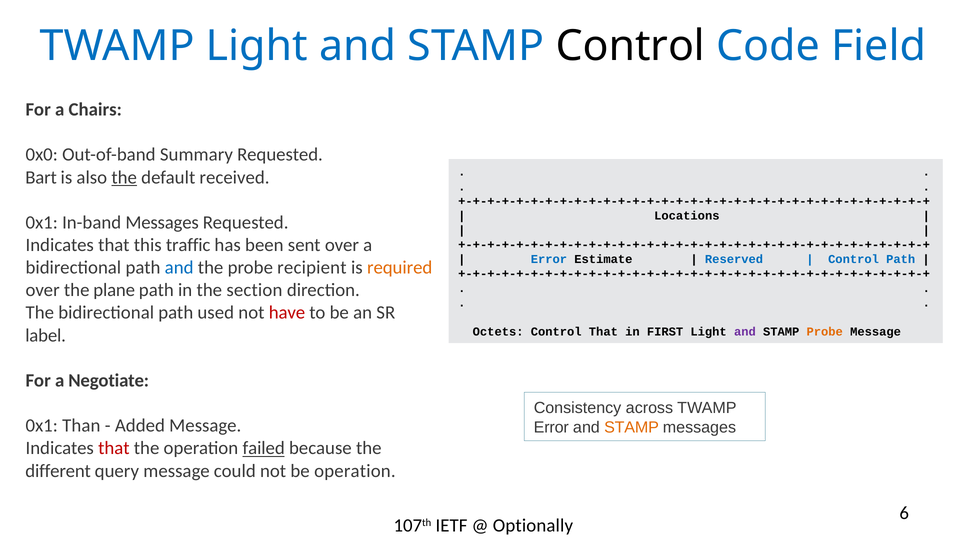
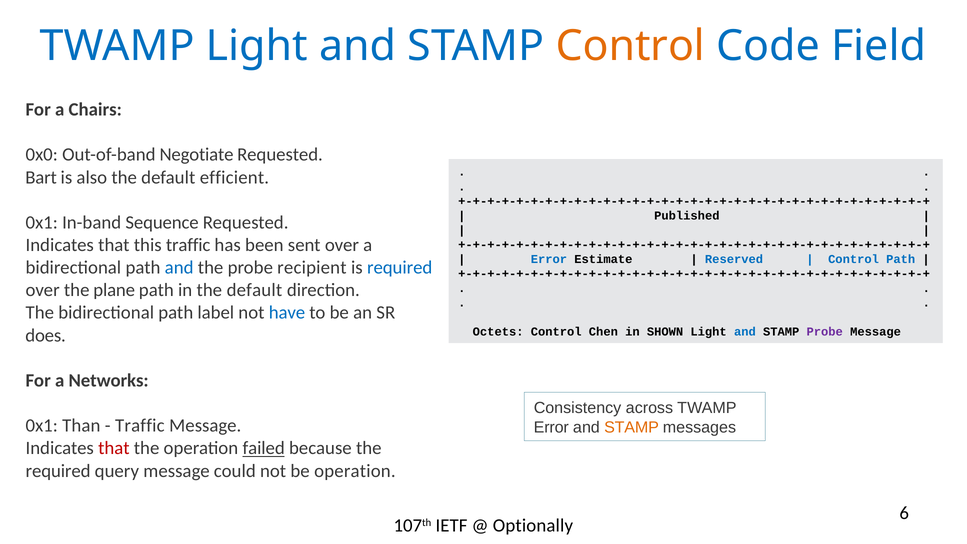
Control at (630, 46) colour: black -> orange
Summary: Summary -> Negotiate
the at (124, 177) underline: present -> none
received: received -> efficient
Locations: Locations -> Published
In-band Messages: Messages -> Sequence
required at (400, 268) colour: orange -> blue
in the section: section -> default
used: used -> label
have colour: red -> blue
Control That: That -> Chen
FIRST: FIRST -> SHOWN
and at (745, 332) colour: purple -> blue
Probe at (825, 332) colour: orange -> purple
label: label -> does
Negotiate: Negotiate -> Networks
Added at (140, 426): Added -> Traffic
different at (58, 471): different -> required
